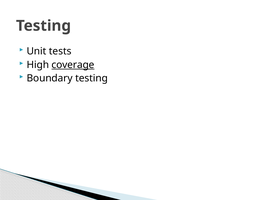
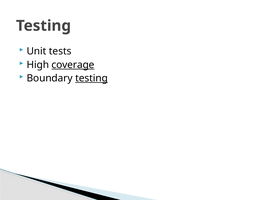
testing at (92, 78) underline: none -> present
